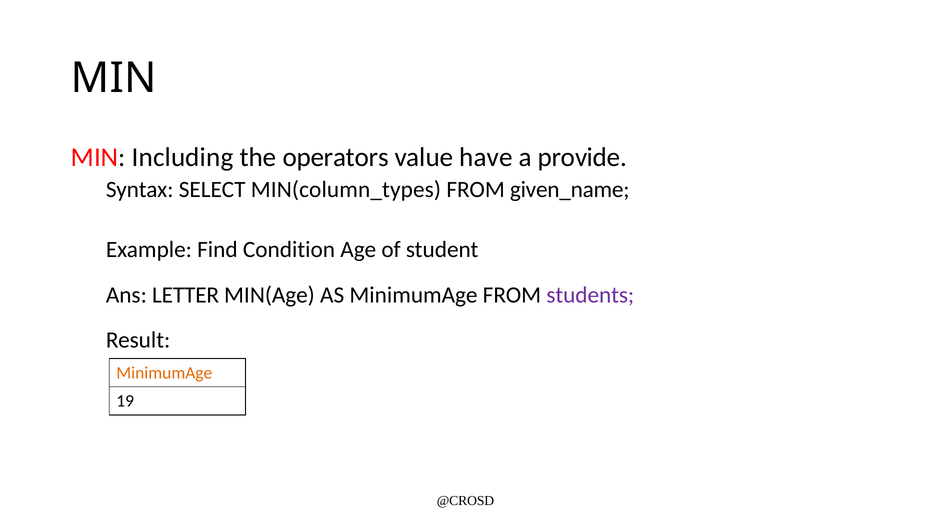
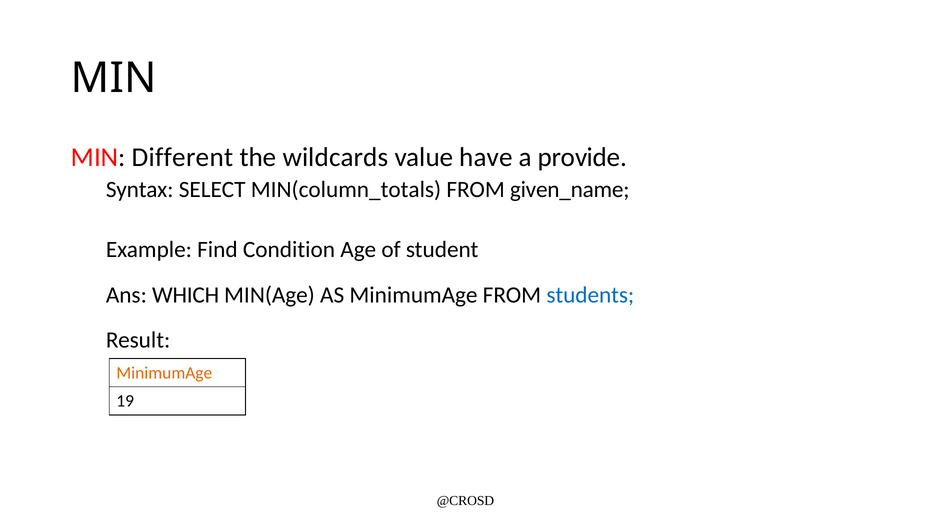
Including: Including -> Different
operators: operators -> wildcards
MIN(column_types: MIN(column_types -> MIN(column_totals
LETTER: LETTER -> WHICH
students colour: purple -> blue
